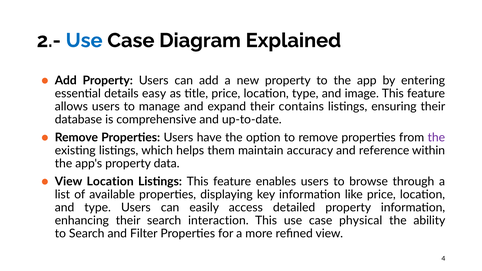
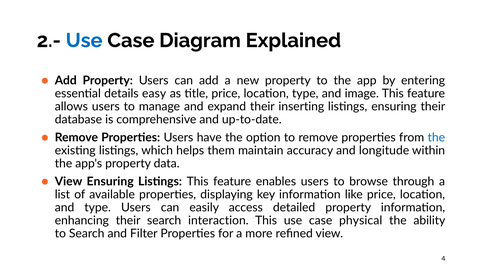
contains: contains -> inserting
the at (436, 137) colour: purple -> blue
reference: reference -> longitude
View Location: Location -> Ensuring
